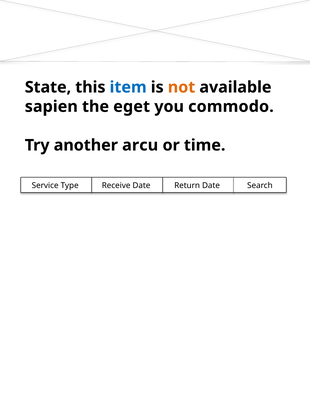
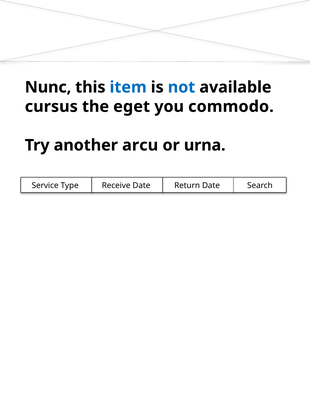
State: State -> Nunc
not colour: orange -> blue
sapien: sapien -> cursus
time: time -> urna
